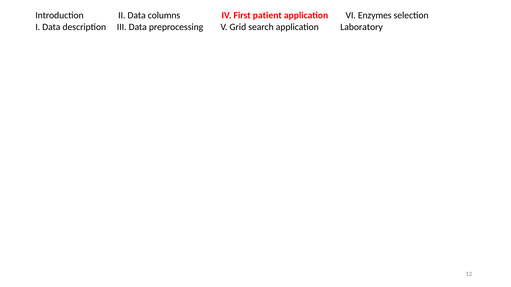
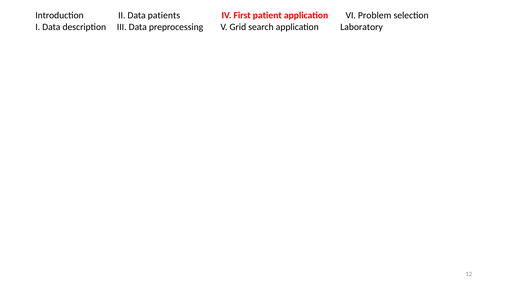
columns: columns -> patients
Enzymes: Enzymes -> Problem
